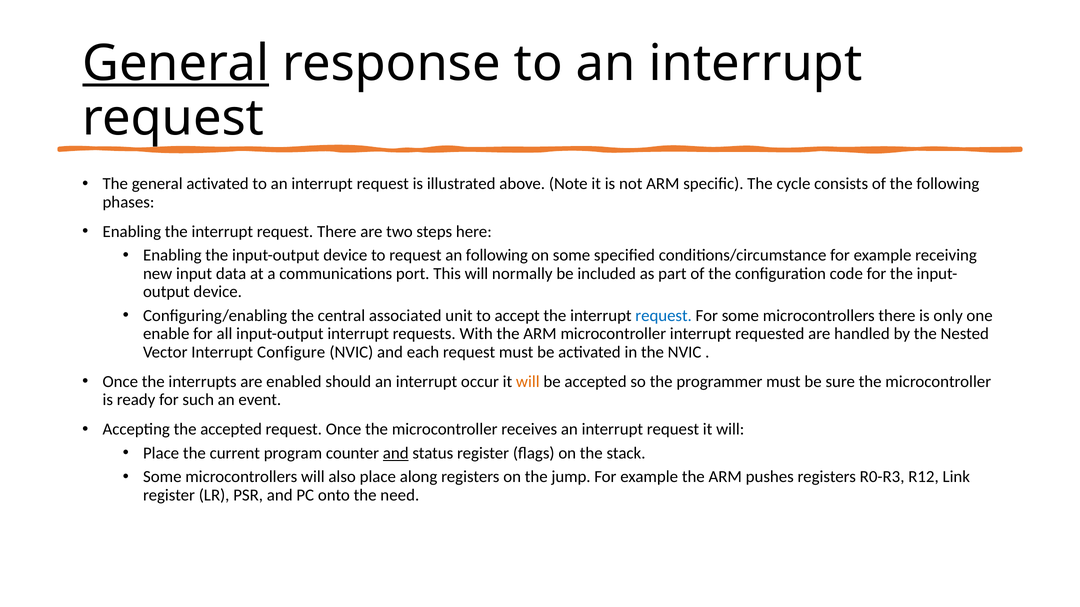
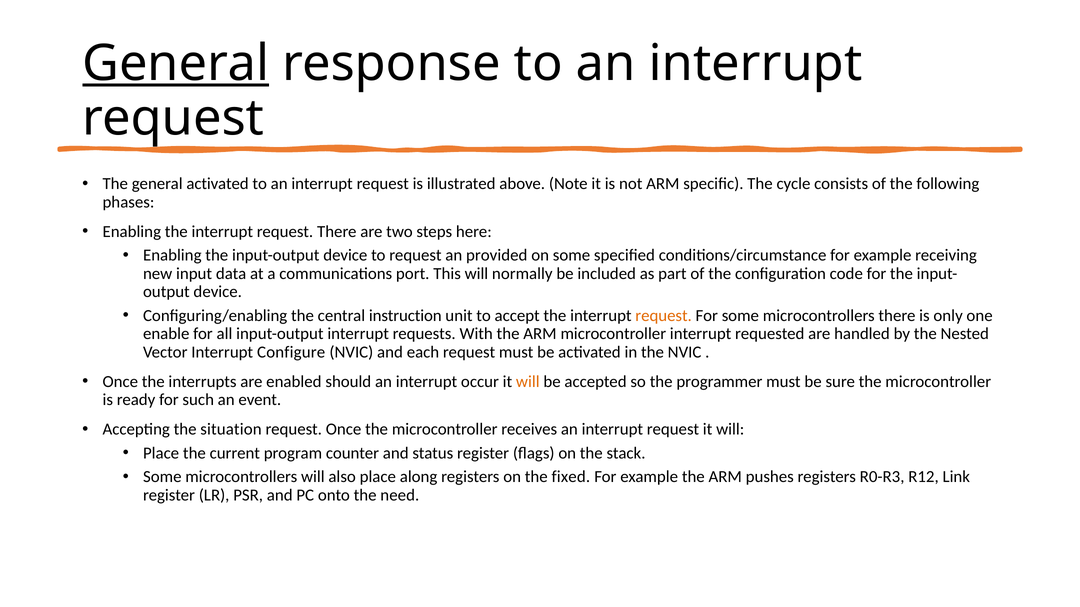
an following: following -> provided
associated: associated -> instruction
request at (664, 316) colour: blue -> orange
the accepted: accepted -> situation
and at (396, 453) underline: present -> none
jump: jump -> fixed
